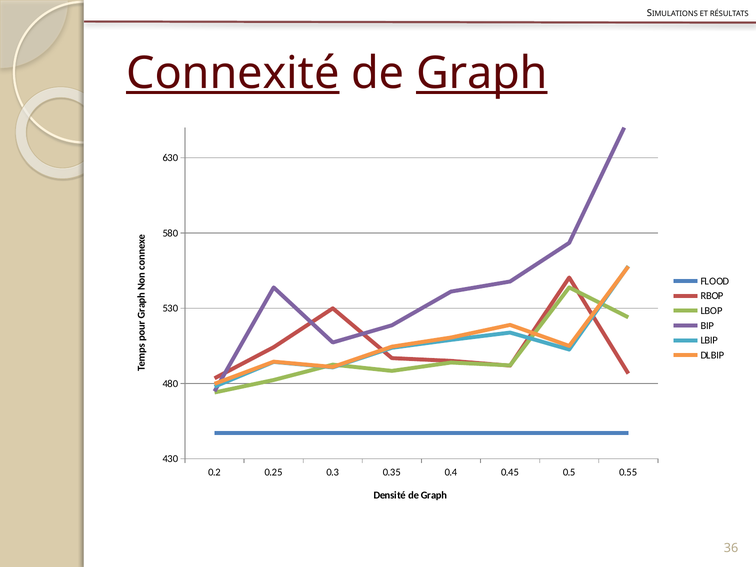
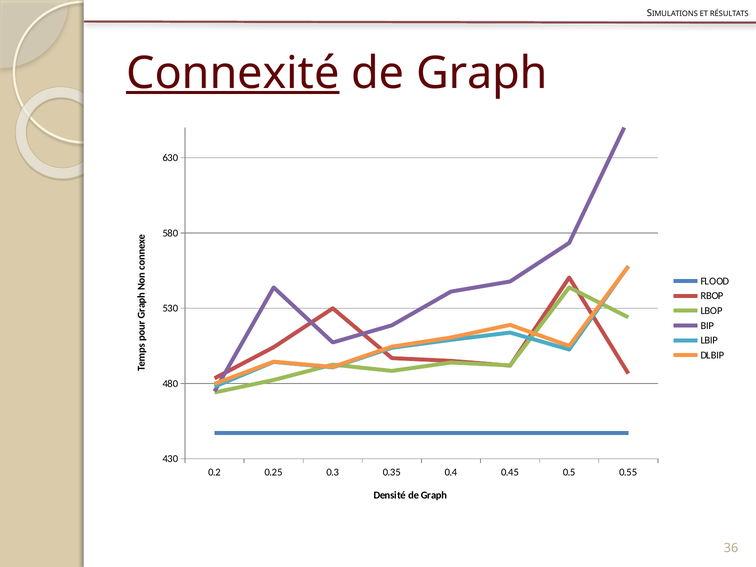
Graph at (482, 73) underline: present -> none
